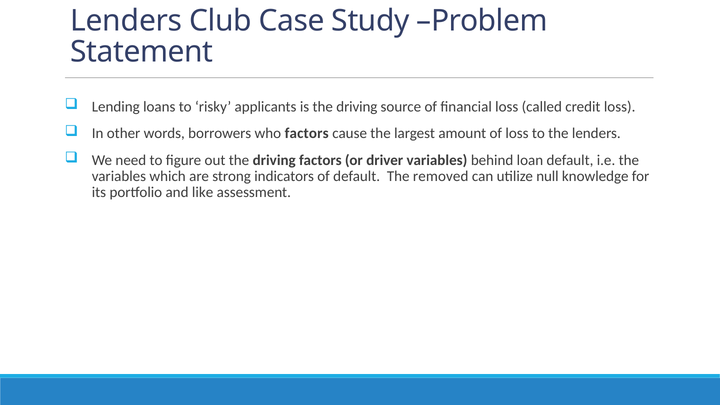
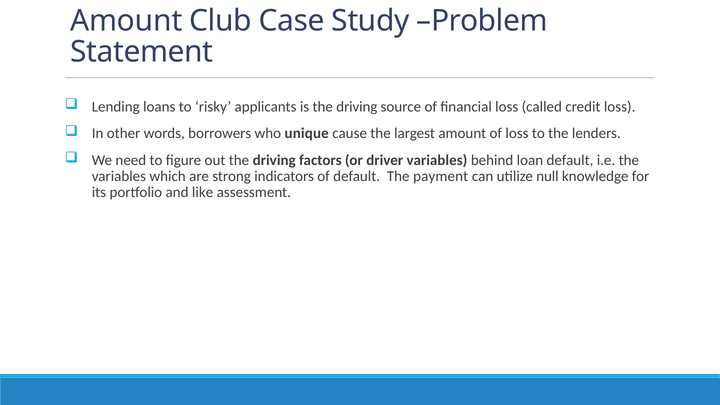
Lenders at (126, 21): Lenders -> Amount
who factors: factors -> unique
removed: removed -> payment
